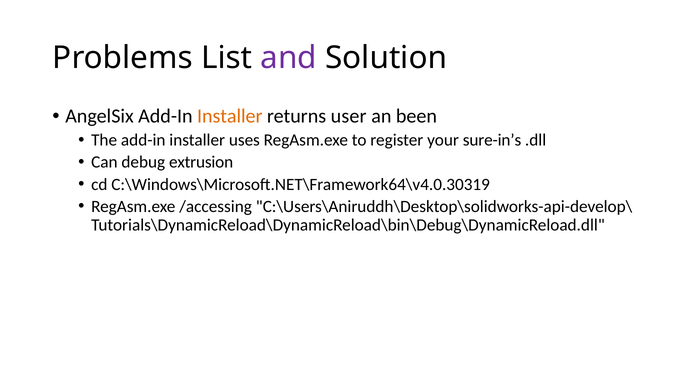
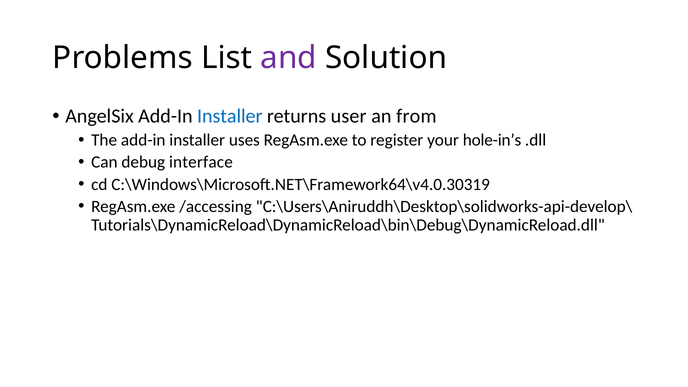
Installer at (230, 116) colour: orange -> blue
been: been -> from
sure-in’s: sure-in’s -> hole-in’s
extrusion: extrusion -> interface
